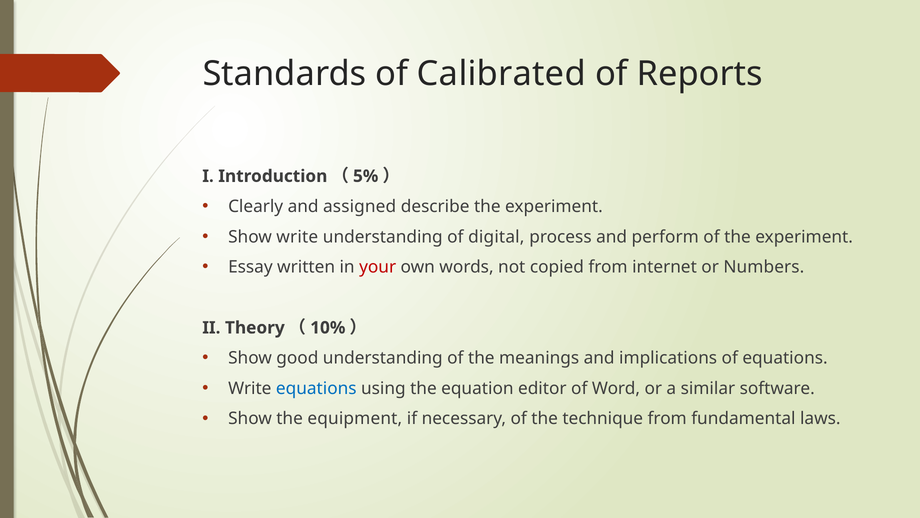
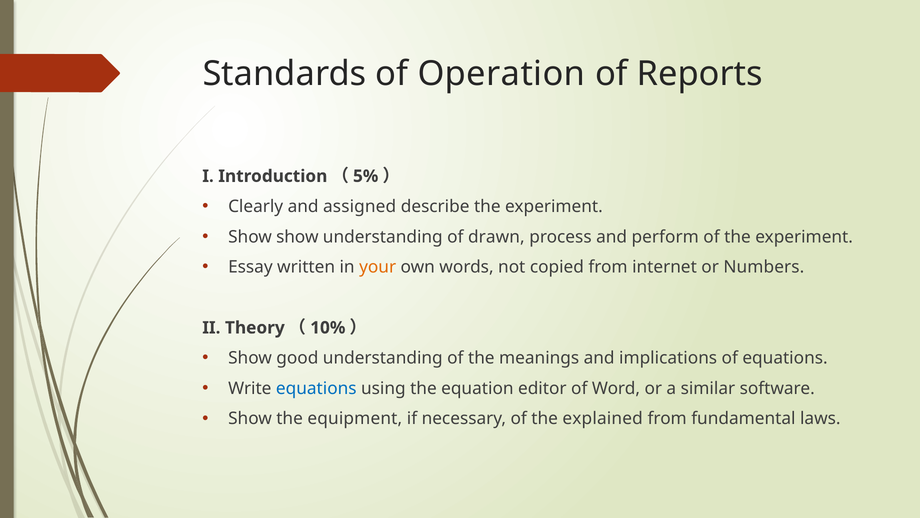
Calibrated: Calibrated -> Operation
Show write: write -> show
digital: digital -> drawn
your colour: red -> orange
technique: technique -> explained
